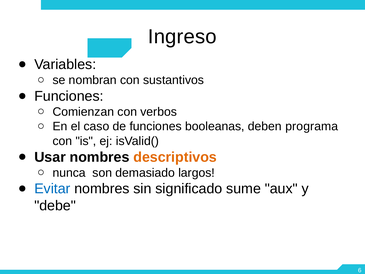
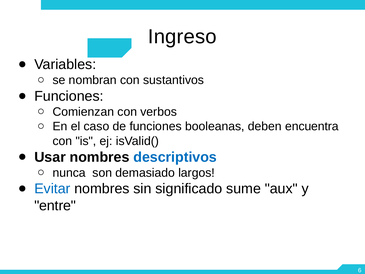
programa: programa -> encuentra
descriptivos colour: orange -> blue
debe: debe -> entre
